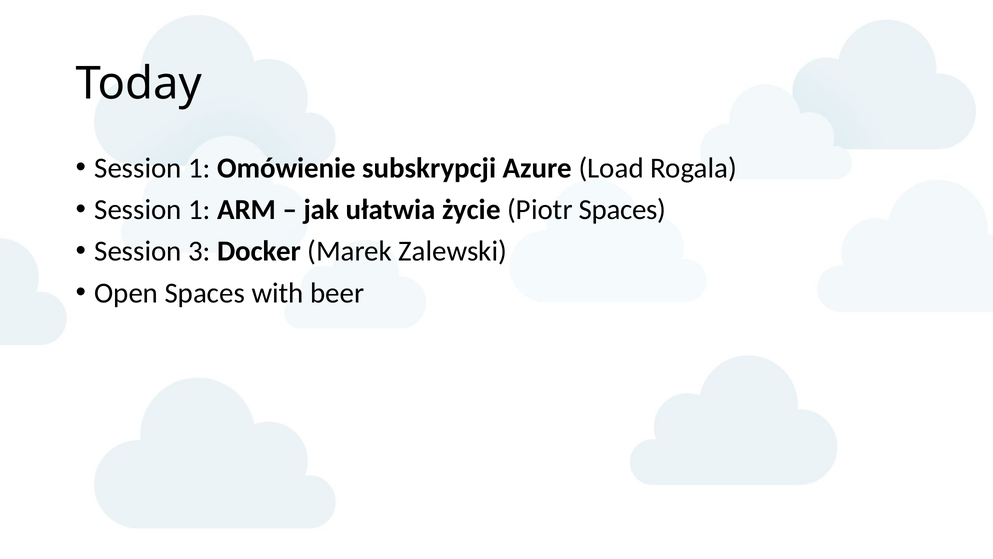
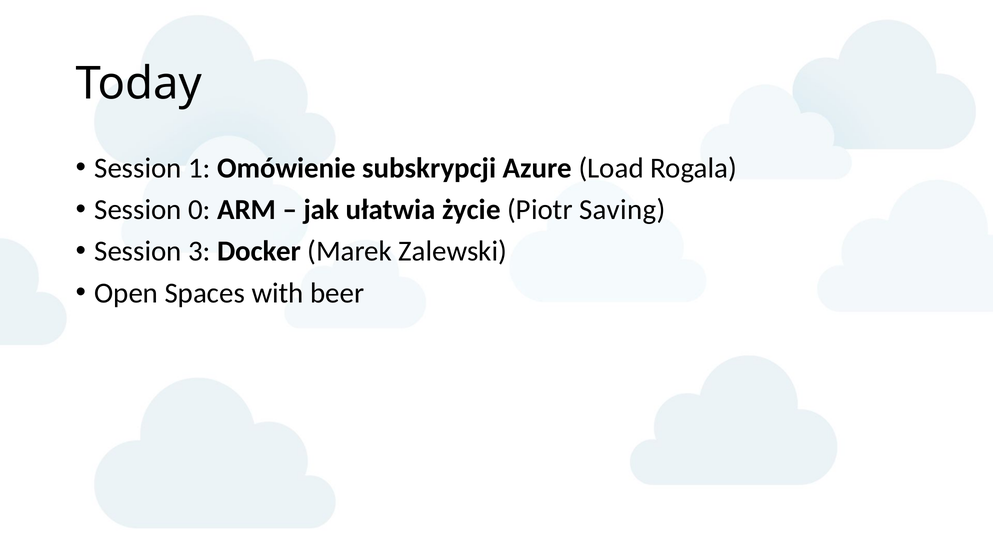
1 at (199, 210): 1 -> 0
Piotr Spaces: Spaces -> Saving
